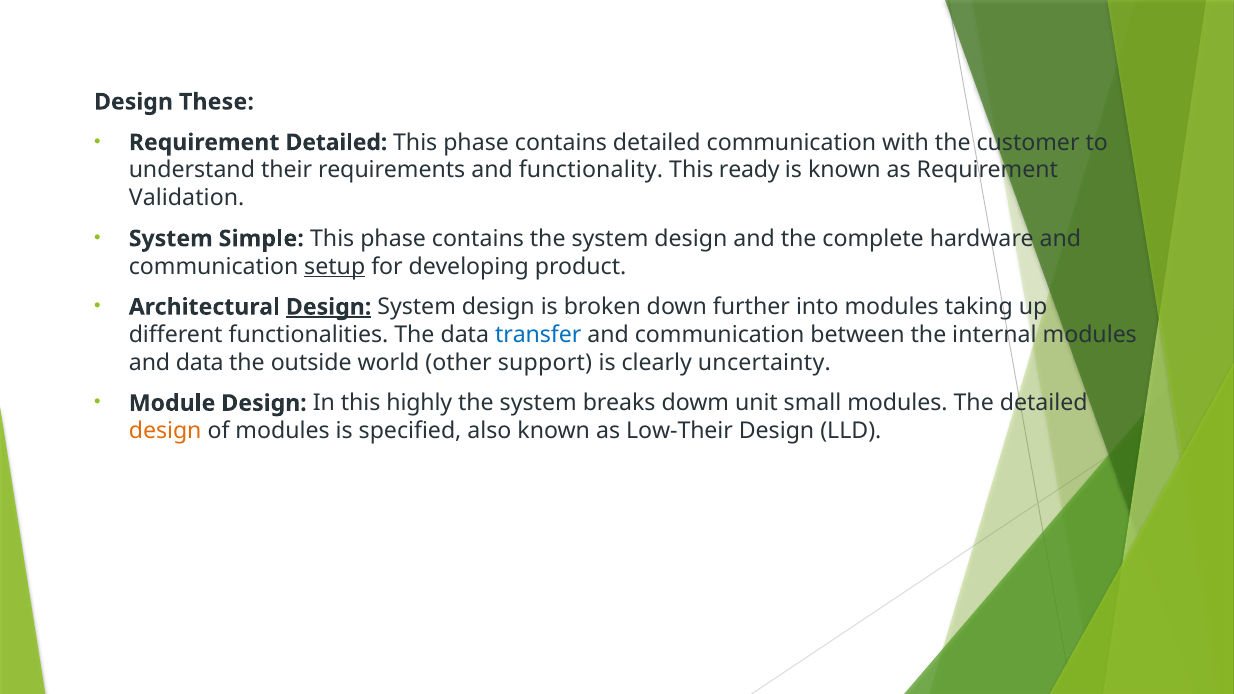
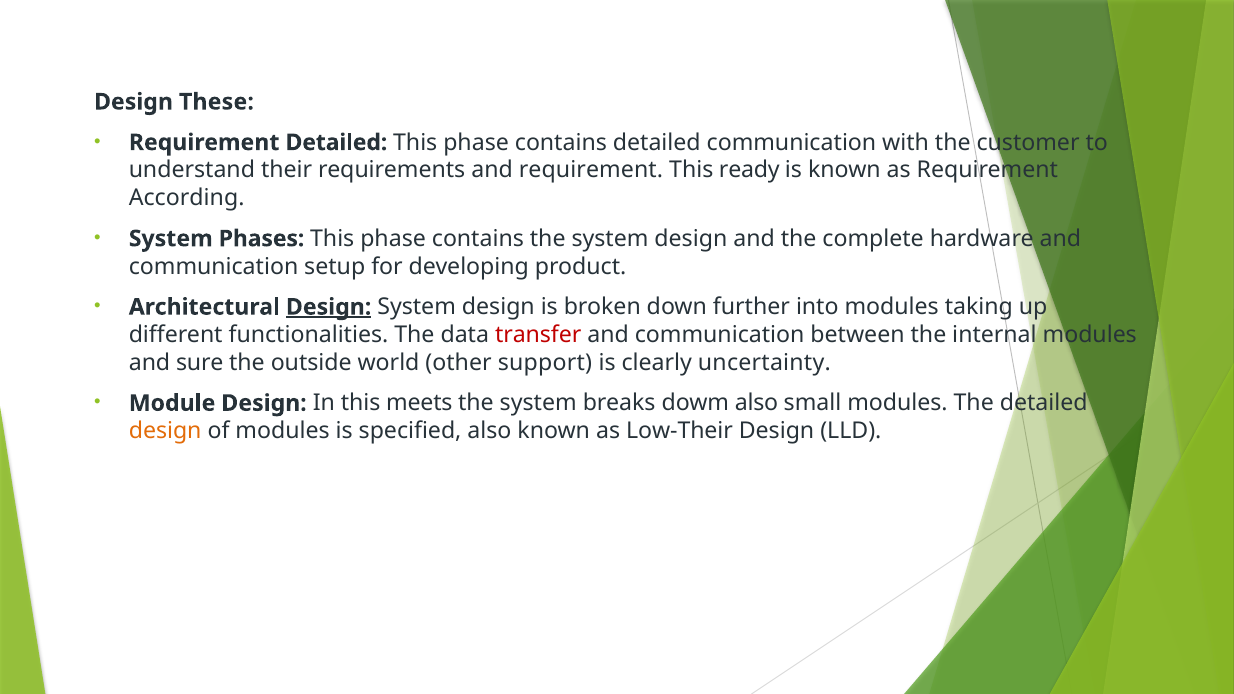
and functionality: functionality -> requirement
Validation: Validation -> According
Simple: Simple -> Phases
setup underline: present -> none
transfer colour: blue -> red
and data: data -> sure
highly: highly -> meets
dowm unit: unit -> also
